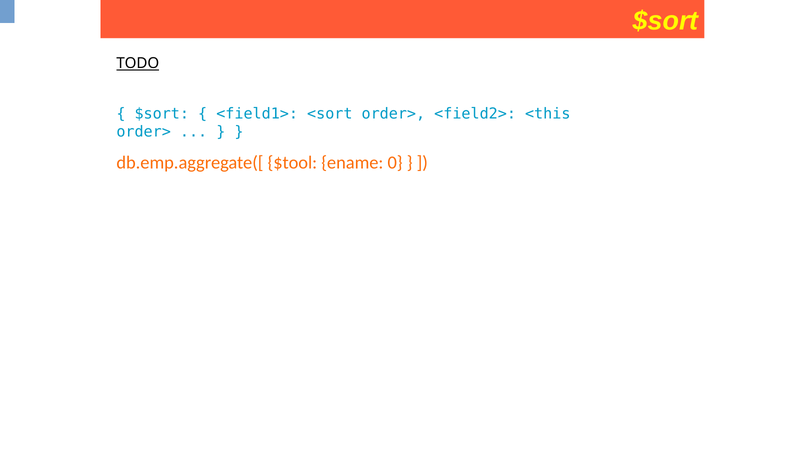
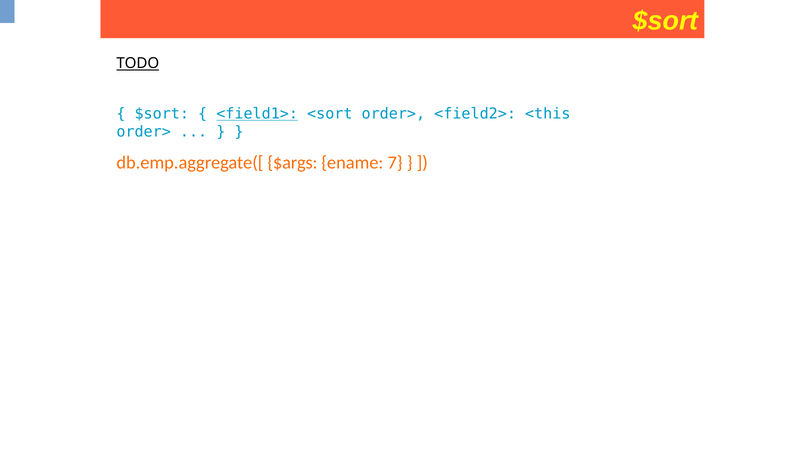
<field1> underline: none -> present
$tool: $tool -> $args
0: 0 -> 7
